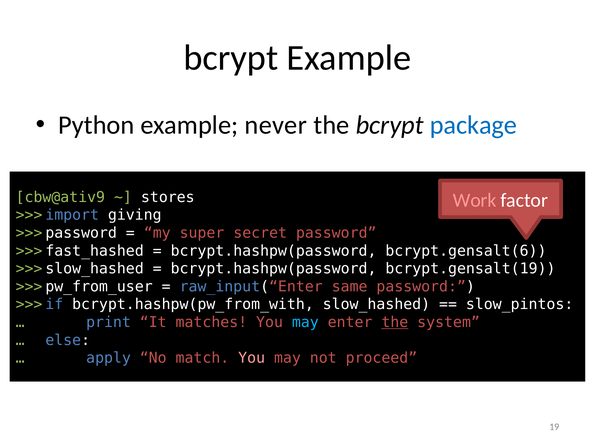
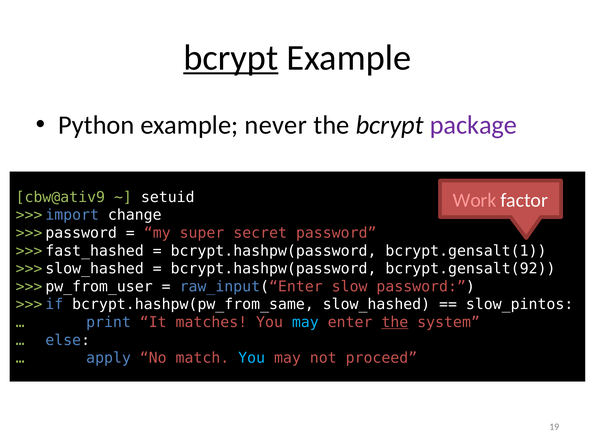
bcrypt at (231, 58) underline: none -> present
package colour: blue -> purple
stores: stores -> setuid
giving: giving -> change
bcrypt.gensalt(6: bcrypt.gensalt(6 -> bcrypt.gensalt(1
bcrypt.gensalt(19: bcrypt.gensalt(19 -> bcrypt.gensalt(92
same: same -> slow
bcrypt.hashpw(pw_from_with: bcrypt.hashpw(pw_from_with -> bcrypt.hashpw(pw_from_same
You at (252, 357) colour: pink -> light blue
